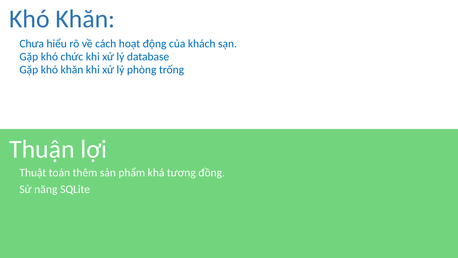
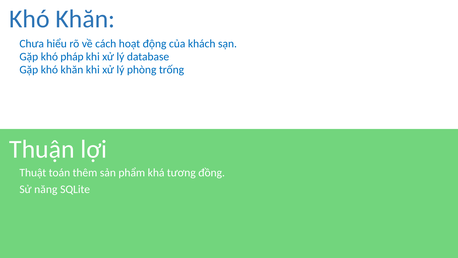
chức: chức -> pháp
